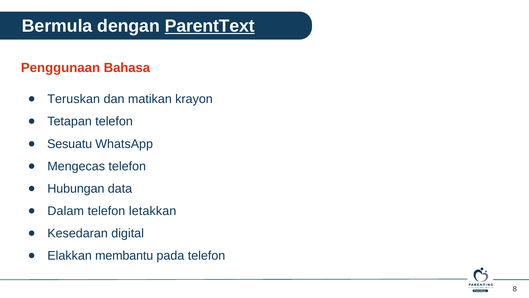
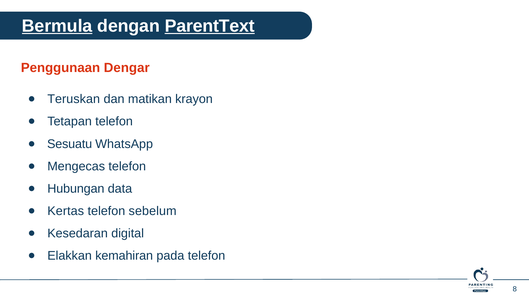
Bermula underline: none -> present
Bahasa: Bahasa -> Dengar
Dalam: Dalam -> Kertas
letakkan: letakkan -> sebelum
membantu: membantu -> kemahiran
